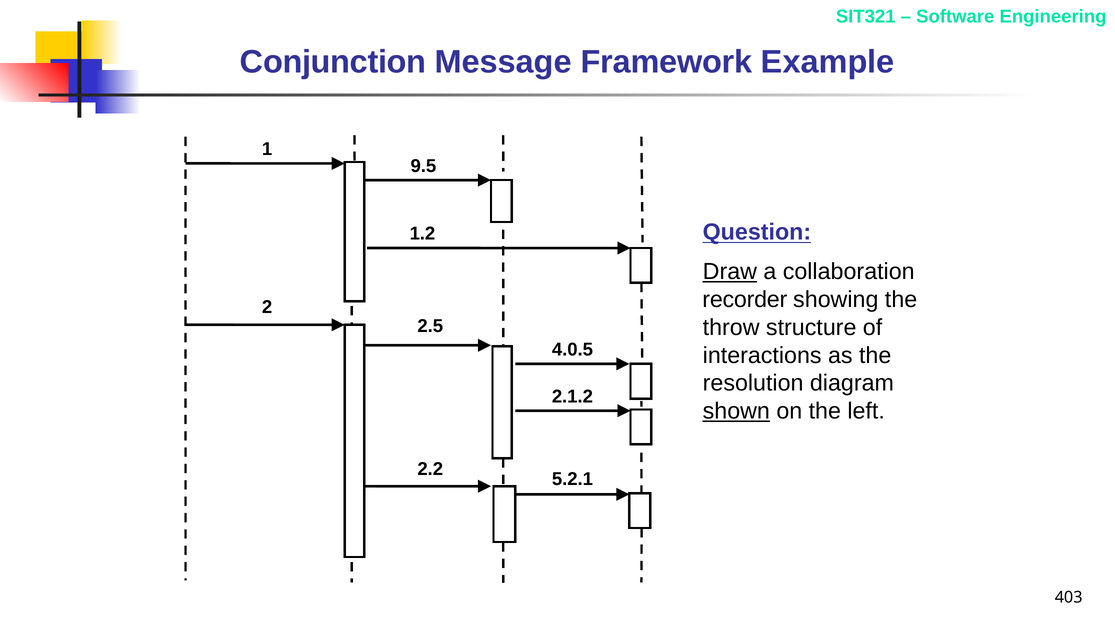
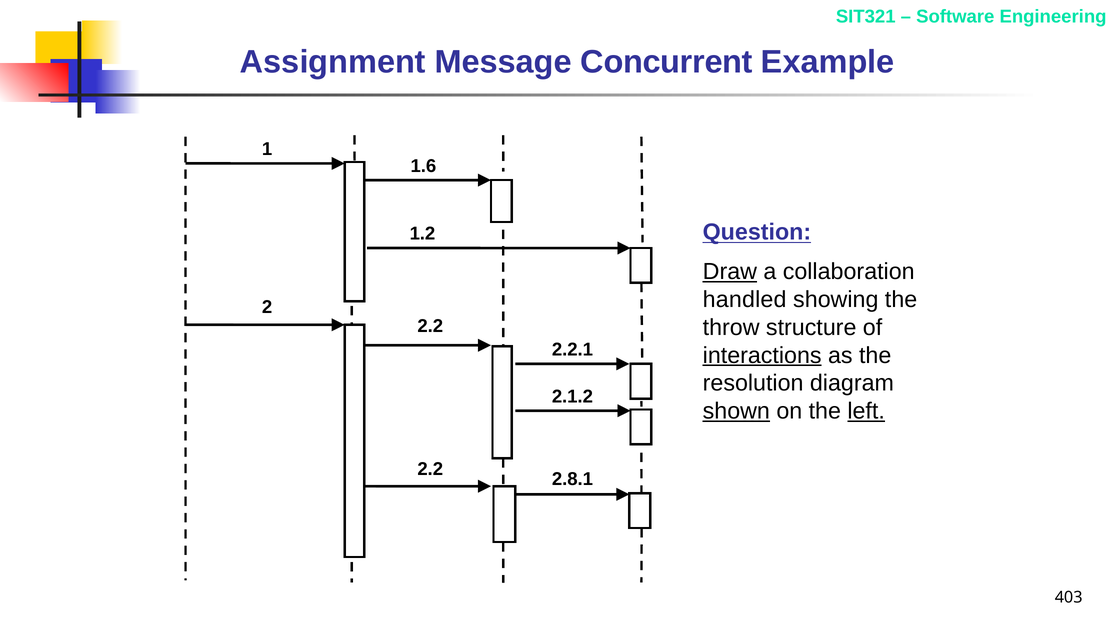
Conjunction: Conjunction -> Assignment
Framework: Framework -> Concurrent
9.5: 9.5 -> 1.6
recorder: recorder -> handled
2.5 at (430, 326): 2.5 -> 2.2
4.0.5: 4.0.5 -> 2.2.1
interactions underline: none -> present
left underline: none -> present
5.2.1: 5.2.1 -> 2.8.1
